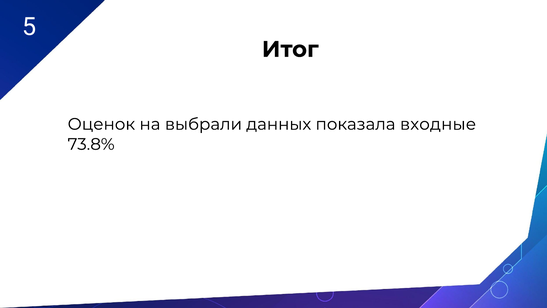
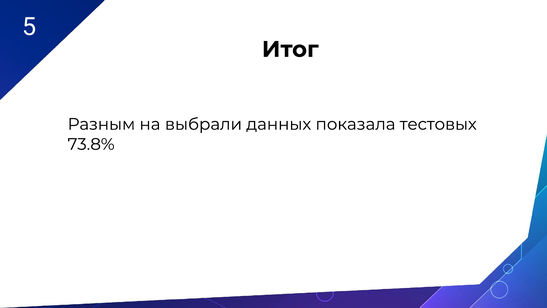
Оценок: Оценок -> Разным
входные: входные -> тестовых
